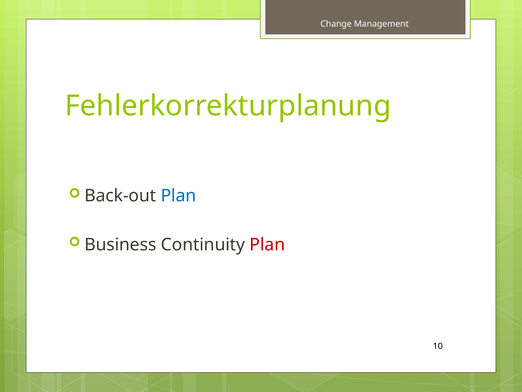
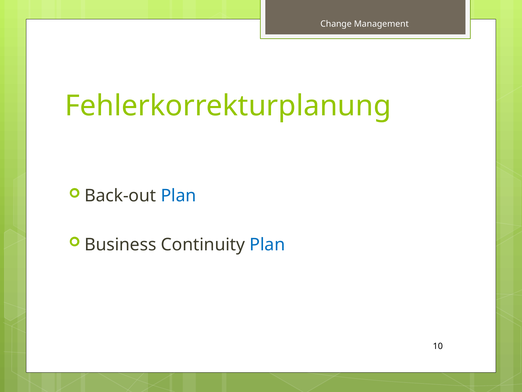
Plan at (267, 244) colour: red -> blue
